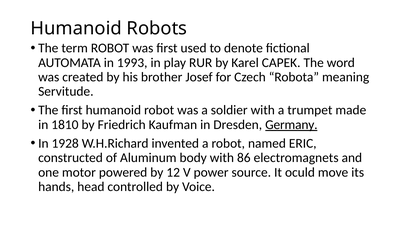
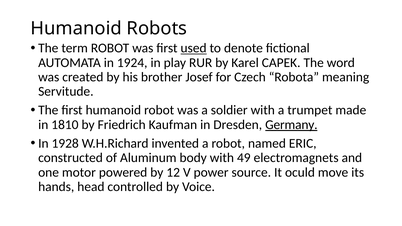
used underline: none -> present
1993: 1993 -> 1924
86: 86 -> 49
